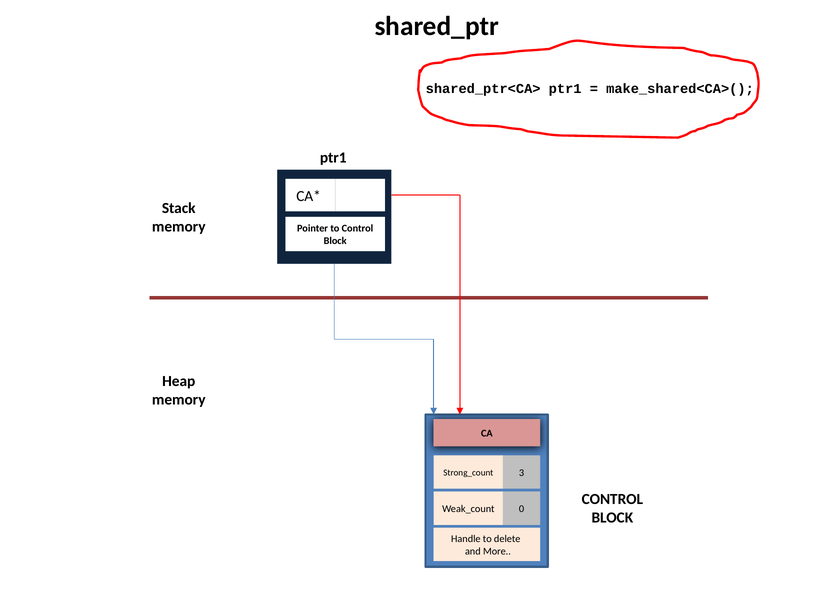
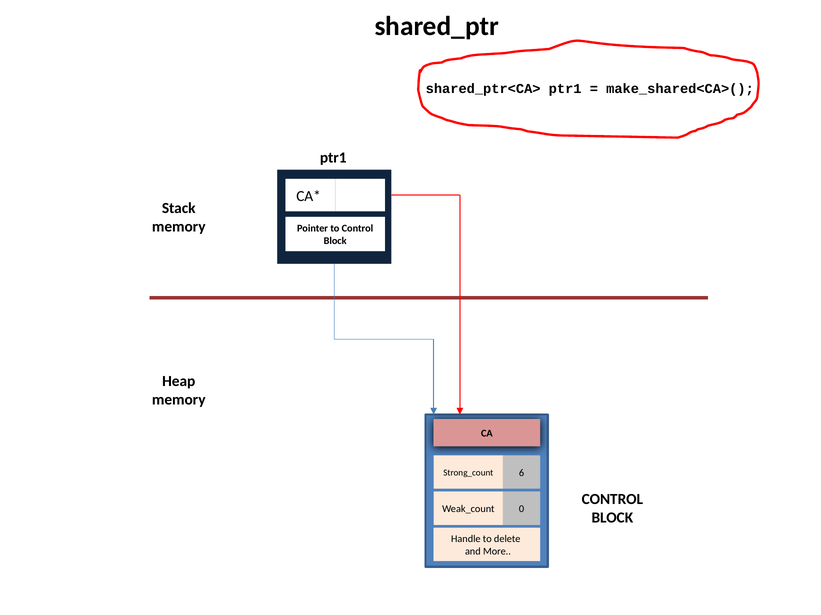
3: 3 -> 6
